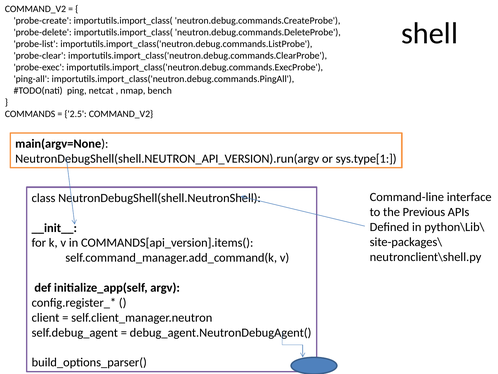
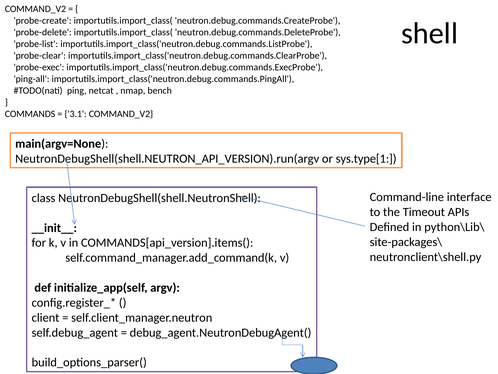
2.5: 2.5 -> 3.1
Previous: Previous -> Timeout
